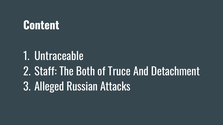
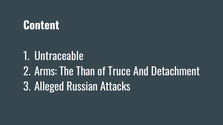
Staff: Staff -> Arms
Both: Both -> Than
